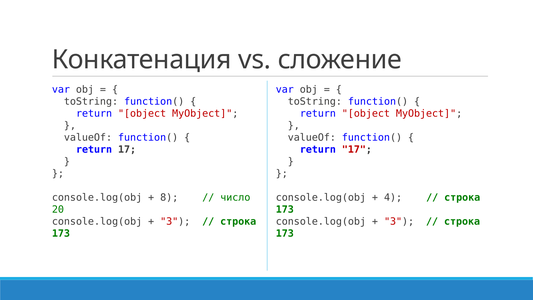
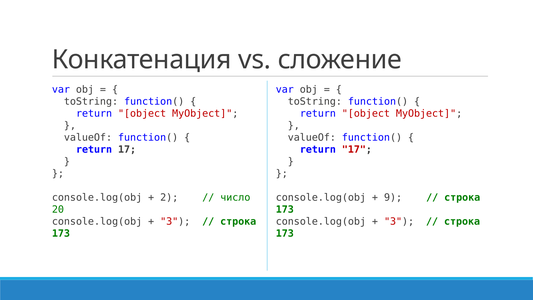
8: 8 -> 2
4: 4 -> 9
